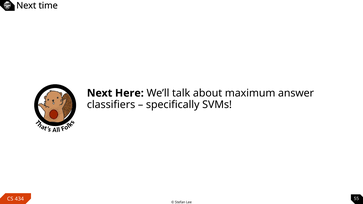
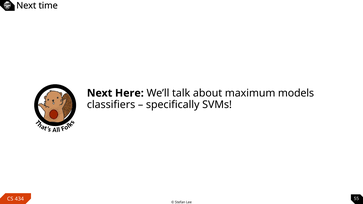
answer: answer -> models
